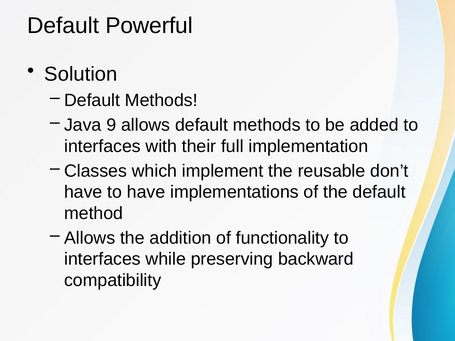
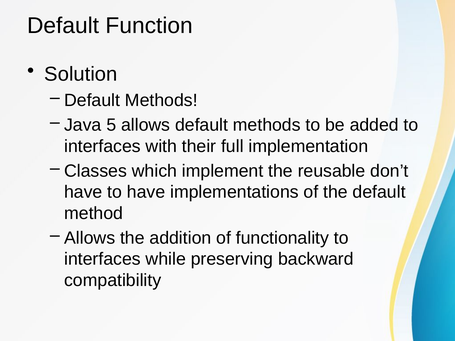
Powerful: Powerful -> Function
9: 9 -> 5
